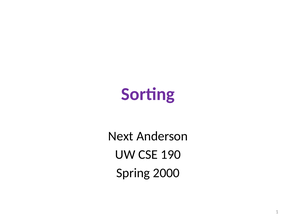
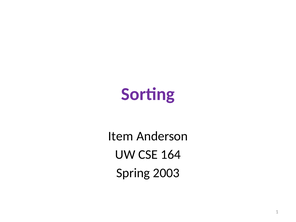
Next: Next -> Item
190: 190 -> 164
2000: 2000 -> 2003
